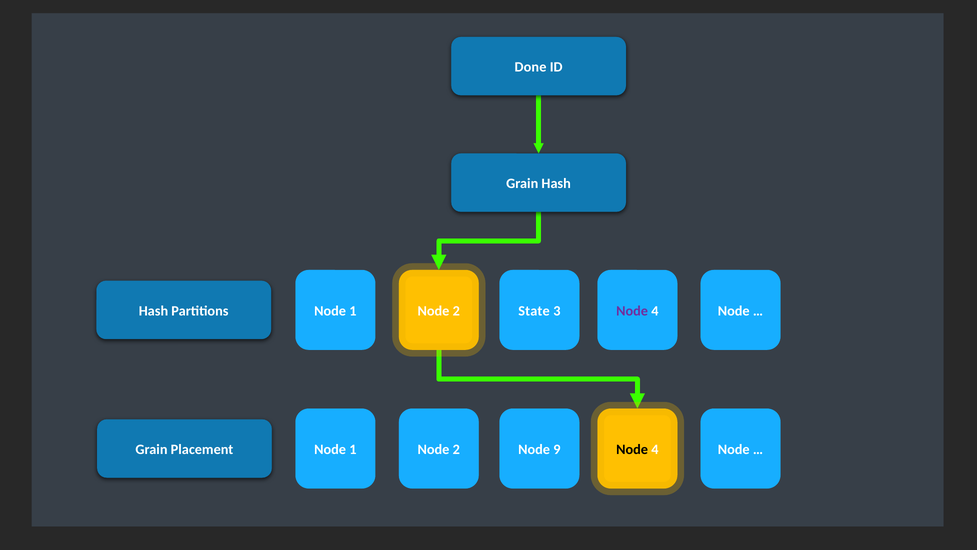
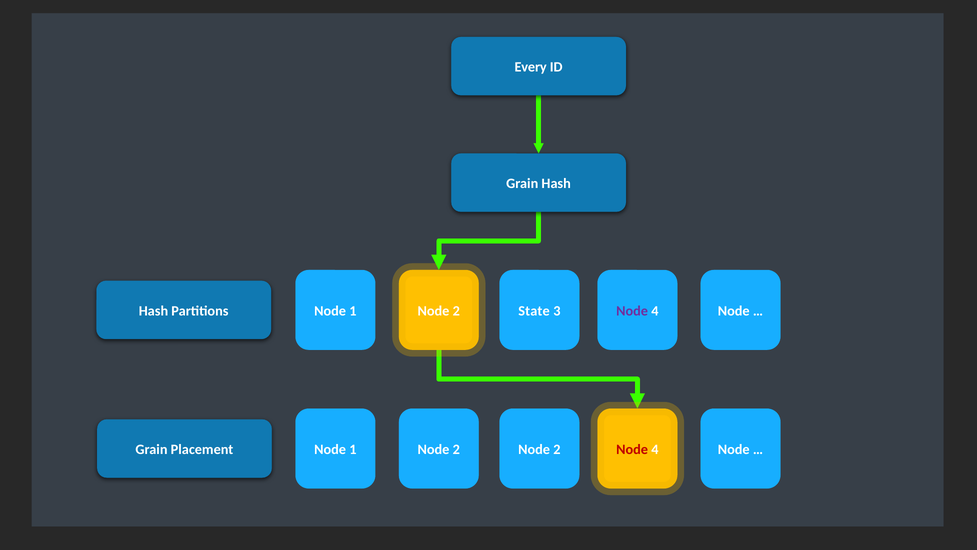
Done: Done -> Every
Placement Node 9: 9 -> 2
Node at (632, 449) colour: black -> red
